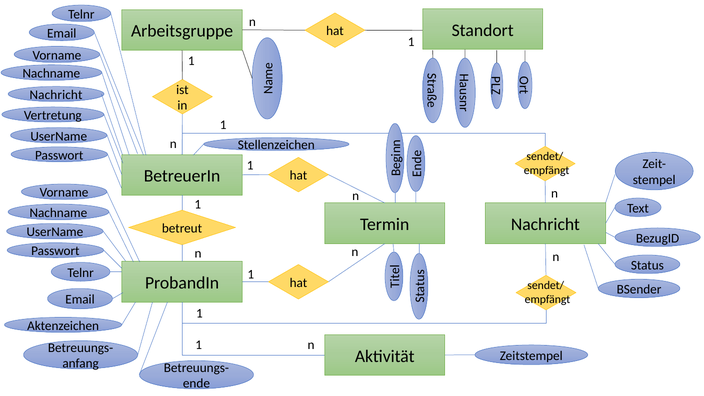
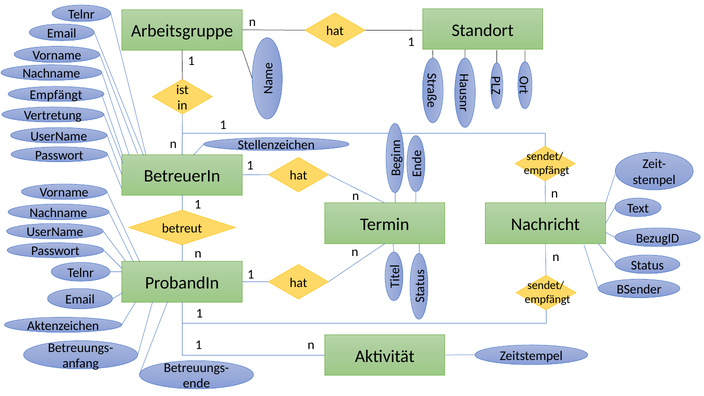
Nachricht at (56, 95): Nachricht -> Empfängt
